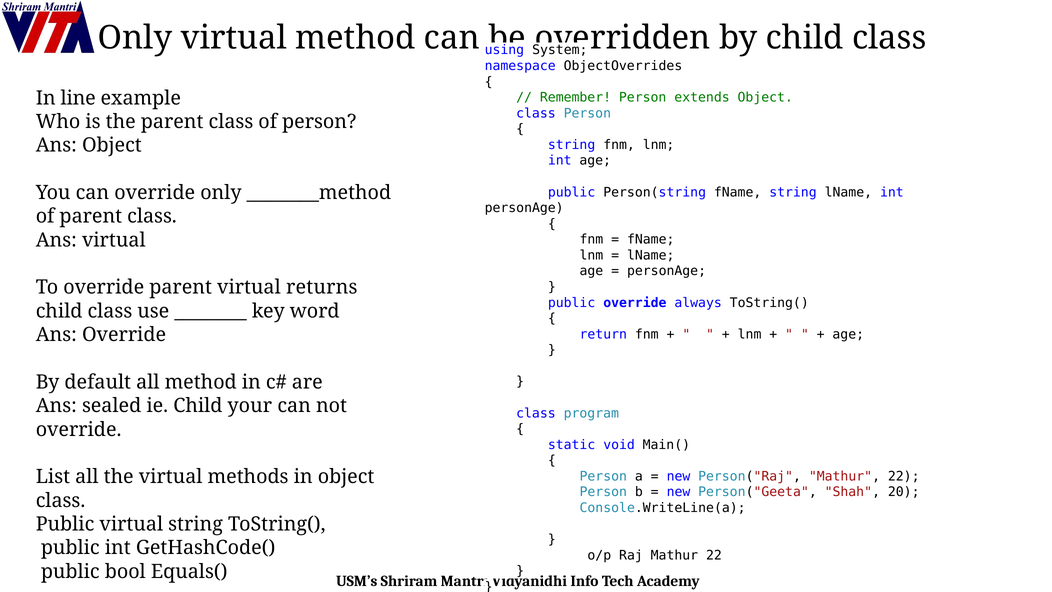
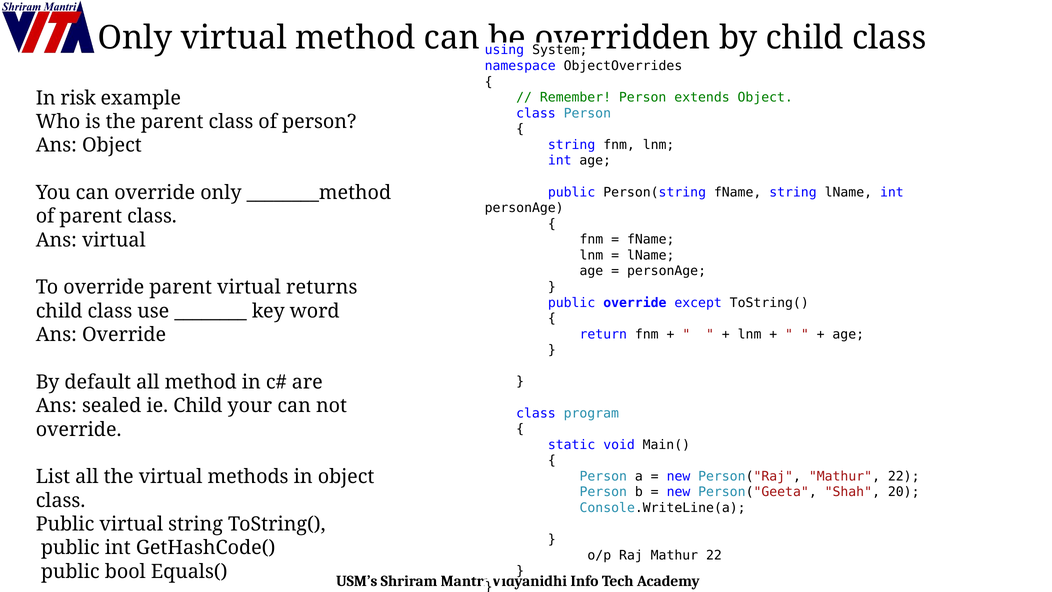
line: line -> risk
always: always -> except
